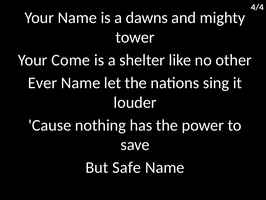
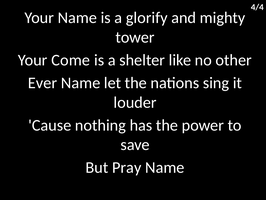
dawns: dawns -> glorify
Safe: Safe -> Pray
